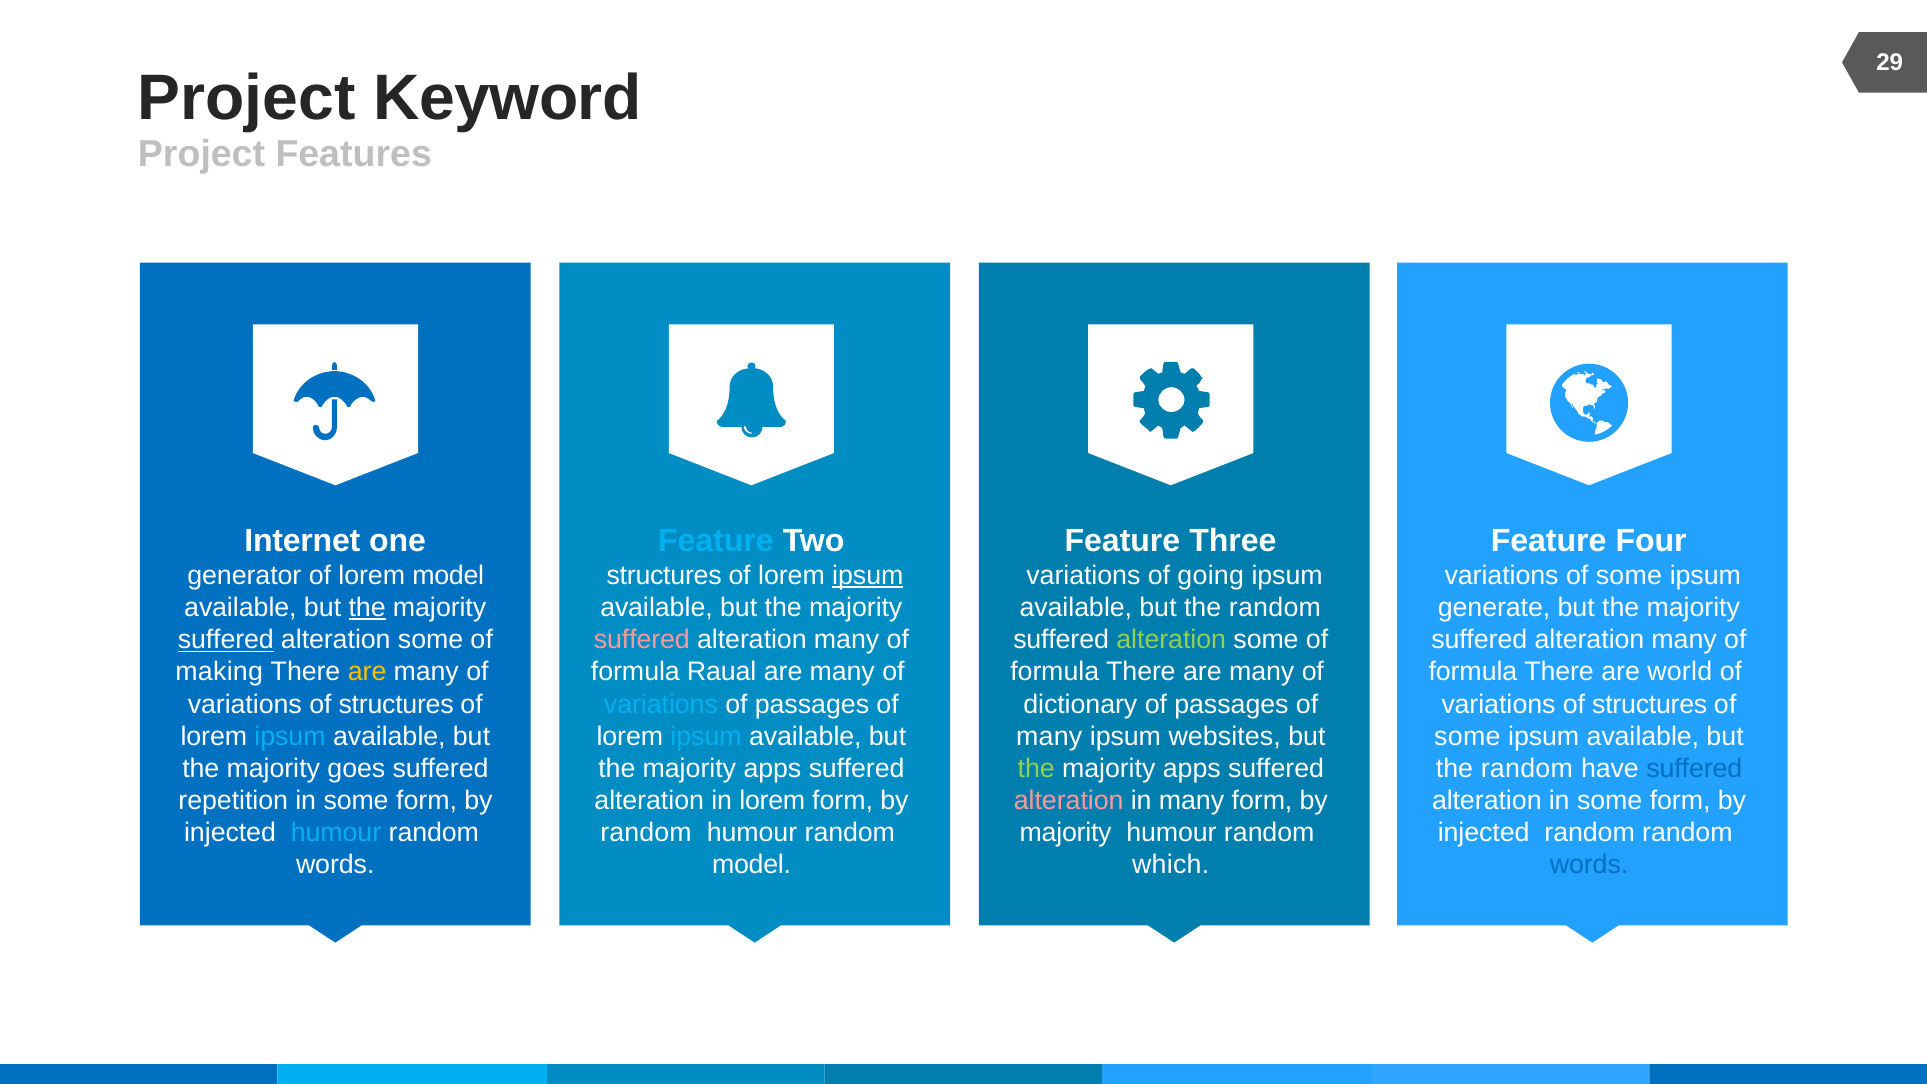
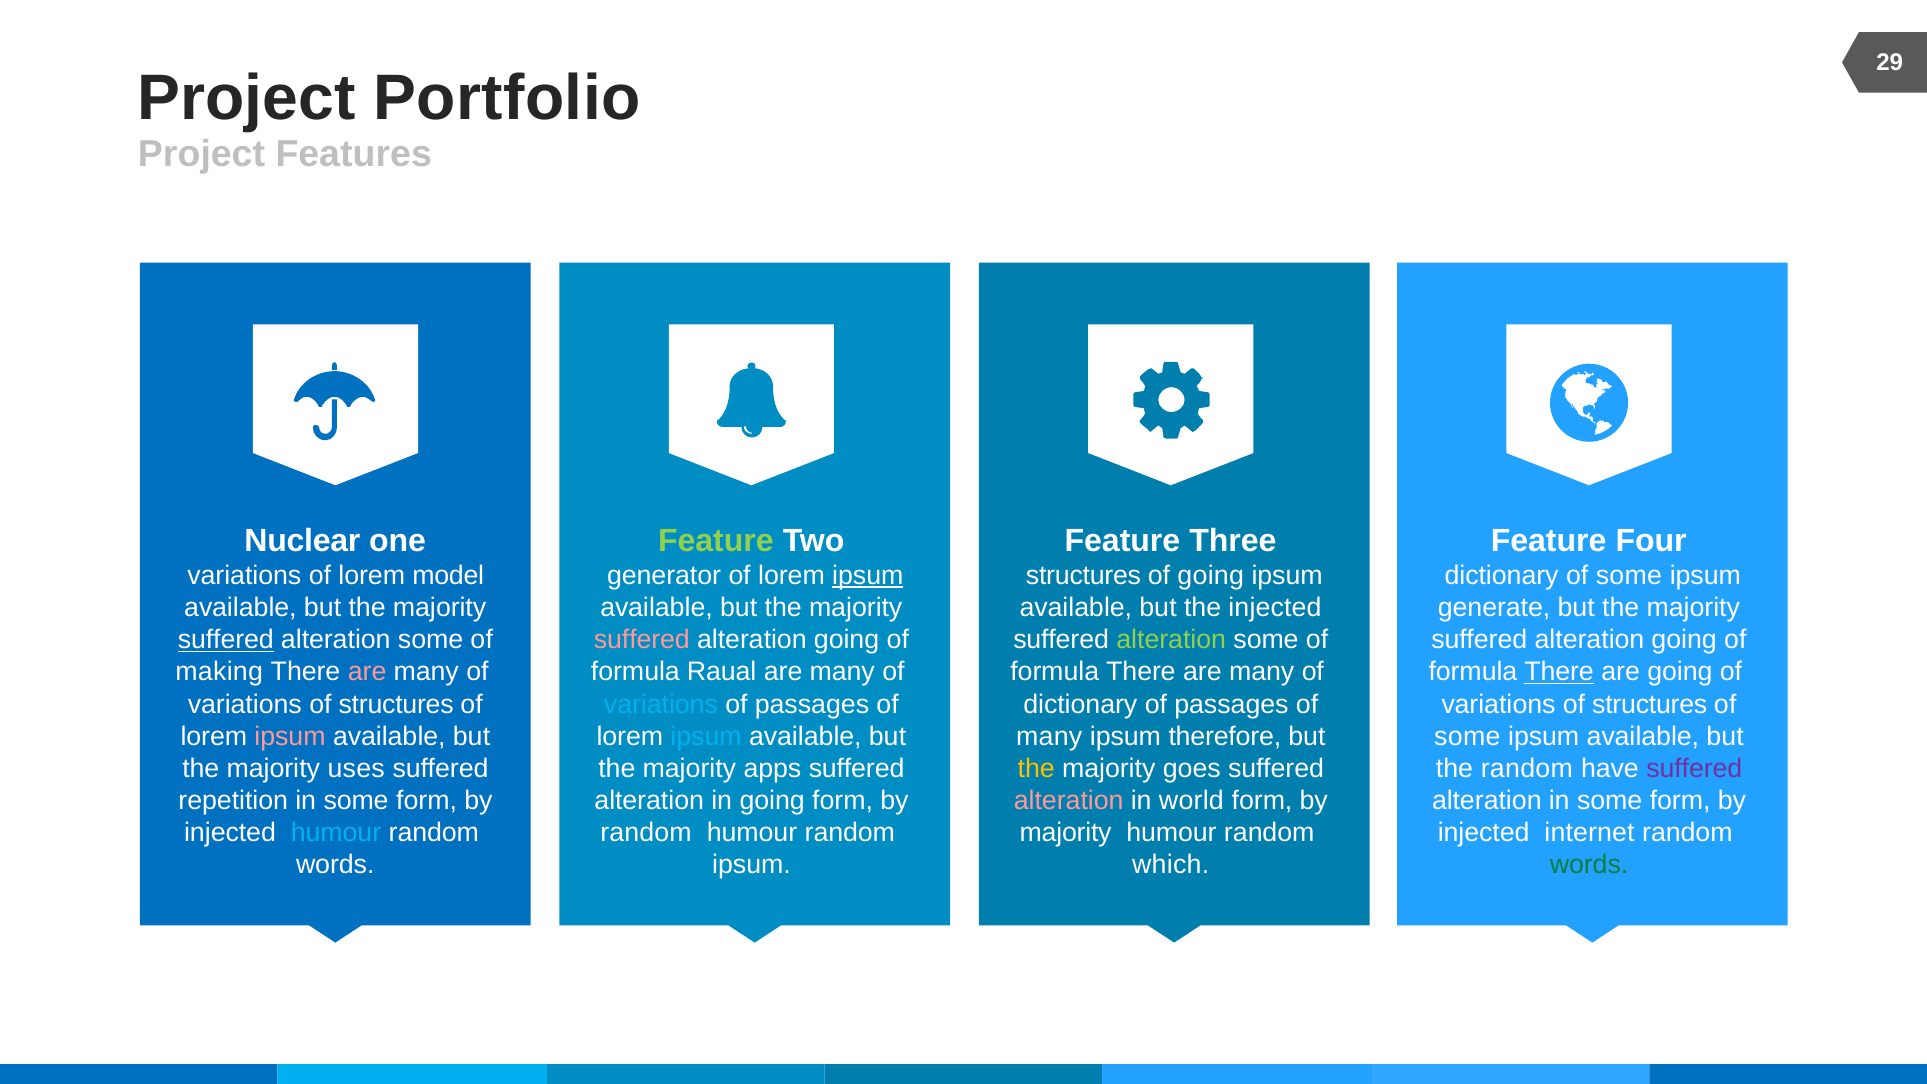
Keyword: Keyword -> Portfolio
Internet: Internet -> Nuclear
Feature at (716, 541) colour: light blue -> light green
generator at (244, 576): generator -> variations
structures at (664, 576): structures -> generator
variations at (1083, 576): variations -> structures
variations at (1502, 576): variations -> dictionary
the at (367, 608) underline: present -> none
random at (1275, 608): random -> injected
many at (847, 640): many -> going
many at (1684, 640): many -> going
are at (367, 672) colour: yellow -> pink
There at (1559, 672) underline: none -> present
are world: world -> going
ipsum at (290, 736) colour: light blue -> pink
websites: websites -> therefore
goes: goes -> uses
the at (1036, 769) colour: light green -> yellow
apps at (1192, 769): apps -> goes
suffered at (1694, 769) colour: blue -> purple
in lorem: lorem -> going
in many: many -> world
injected random: random -> internet
model at (752, 865): model -> ipsum
words at (1589, 865) colour: blue -> green
